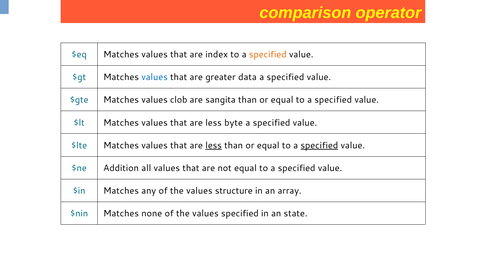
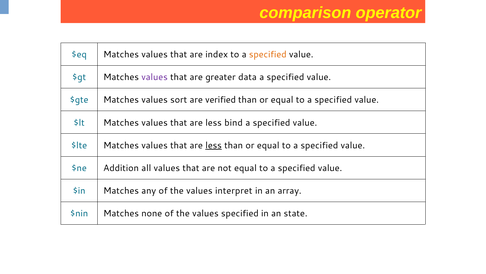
values at (155, 77) colour: blue -> purple
clob: clob -> sort
sangita: sangita -> verified
byte: byte -> bind
specified at (319, 145) underline: present -> none
structure: structure -> interpret
